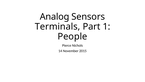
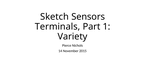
Analog: Analog -> Sketch
People: People -> Variety
